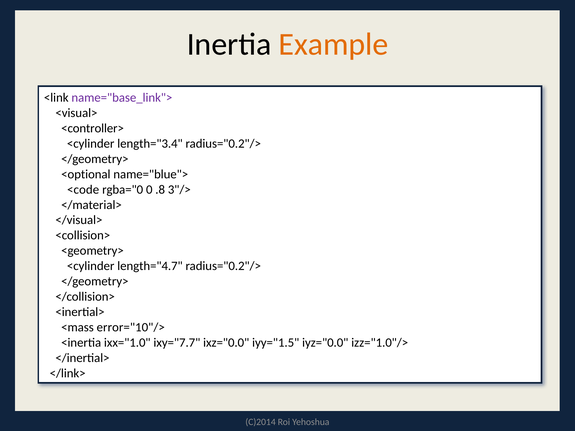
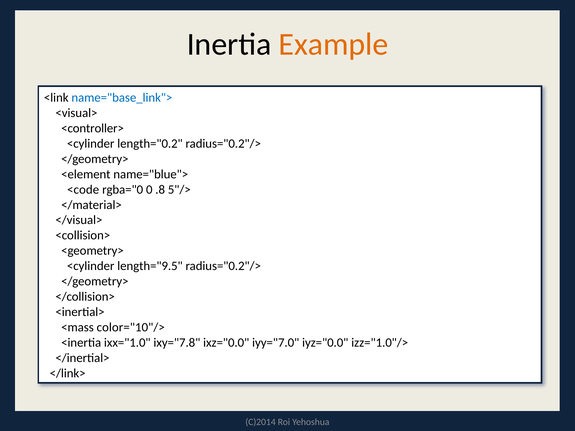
name="base_link"> colour: purple -> blue
length="3.4: length="3.4 -> length="0.2
<optional: <optional -> <element
3"/>: 3"/> -> 5"/>
length="4.7: length="4.7 -> length="9.5
error="10"/>: error="10"/> -> color="10"/>
ixy="7.7: ixy="7.7 -> ixy="7.8
iyy="1.5: iyy="1.5 -> iyy="7.0
